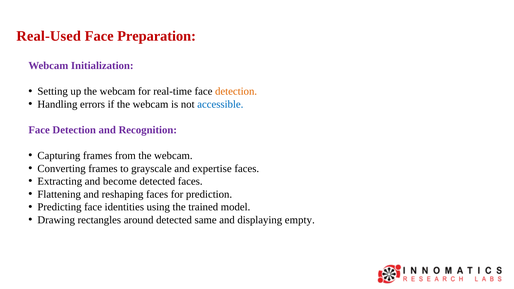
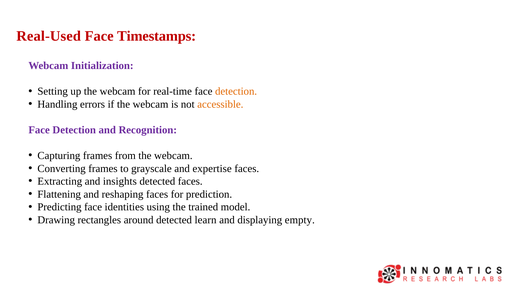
Preparation: Preparation -> Timestamps
accessible colour: blue -> orange
become: become -> insights
same: same -> learn
